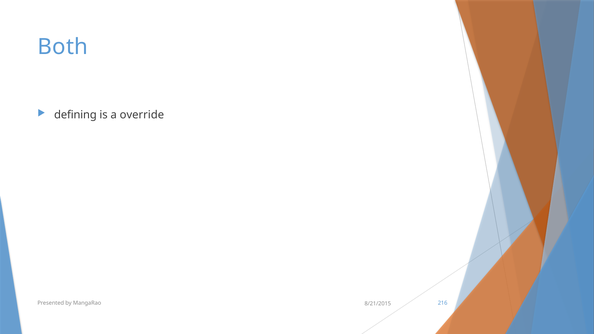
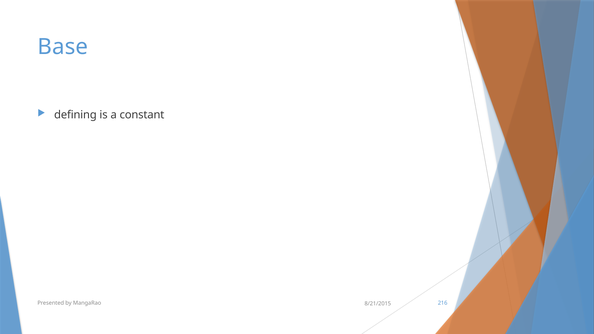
Both: Both -> Base
override: override -> constant
